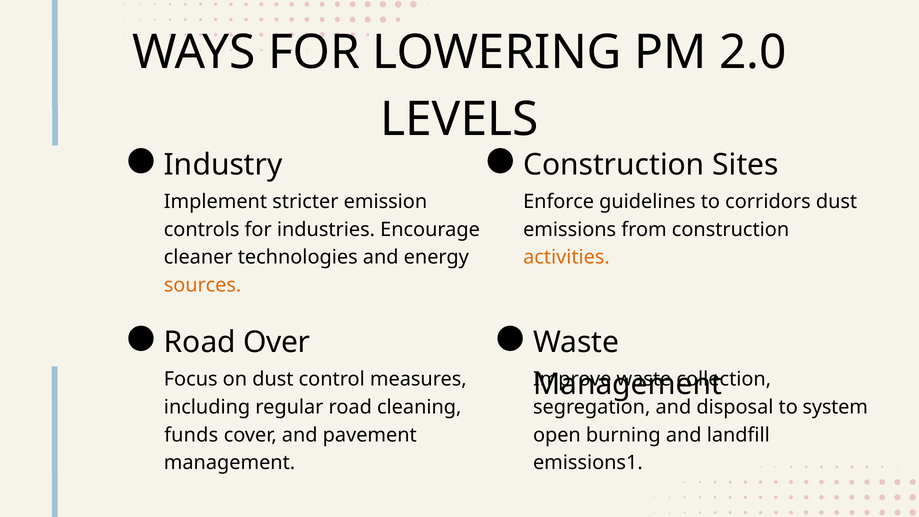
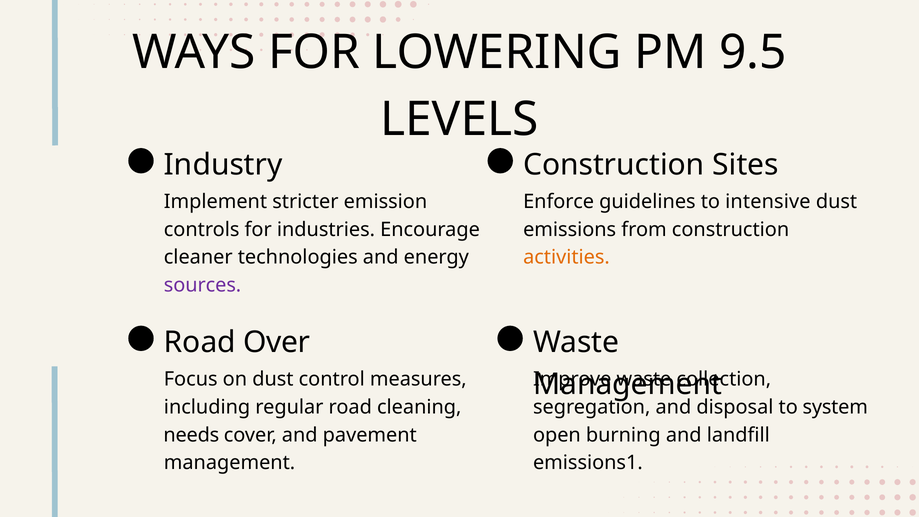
2.0: 2.0 -> 9.5
corridors: corridors -> intensive
sources colour: orange -> purple
funds: funds -> needs
